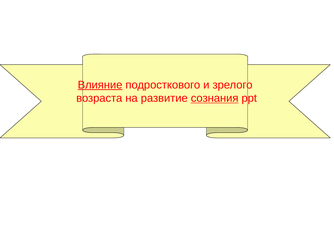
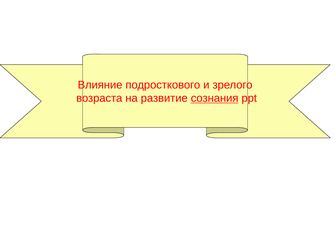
Влияние underline: present -> none
